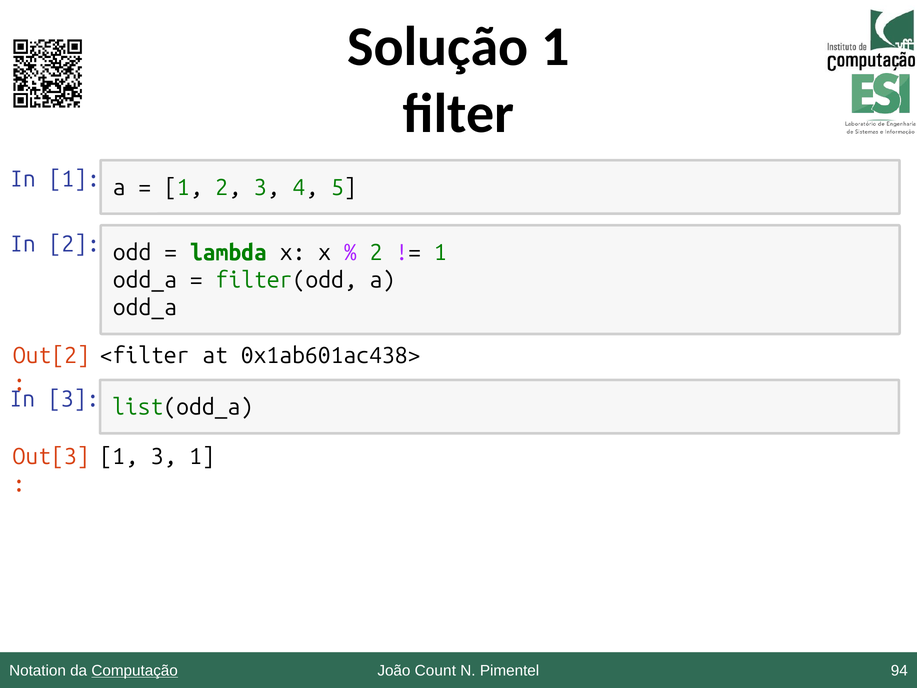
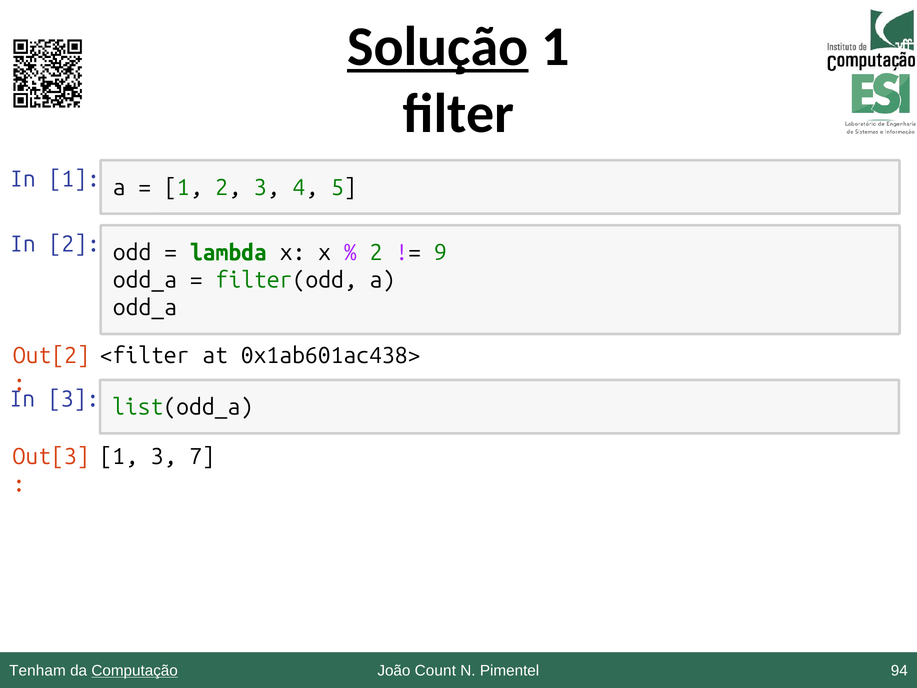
Solução underline: none -> present
1 at (440, 253): 1 -> 9
3 1: 1 -> 7
Notation: Notation -> Tenham
